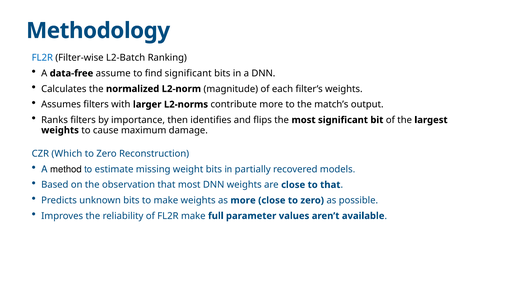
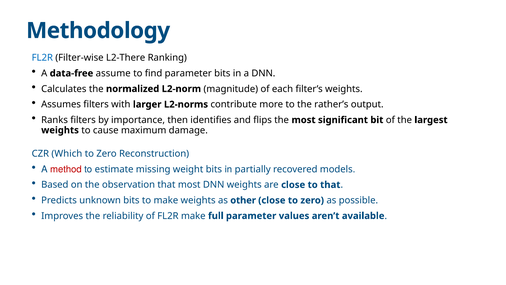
L2-Batch: L2-Batch -> L2-There
find significant: significant -> parameter
match’s: match’s -> rather’s
method colour: black -> red
as more: more -> other
